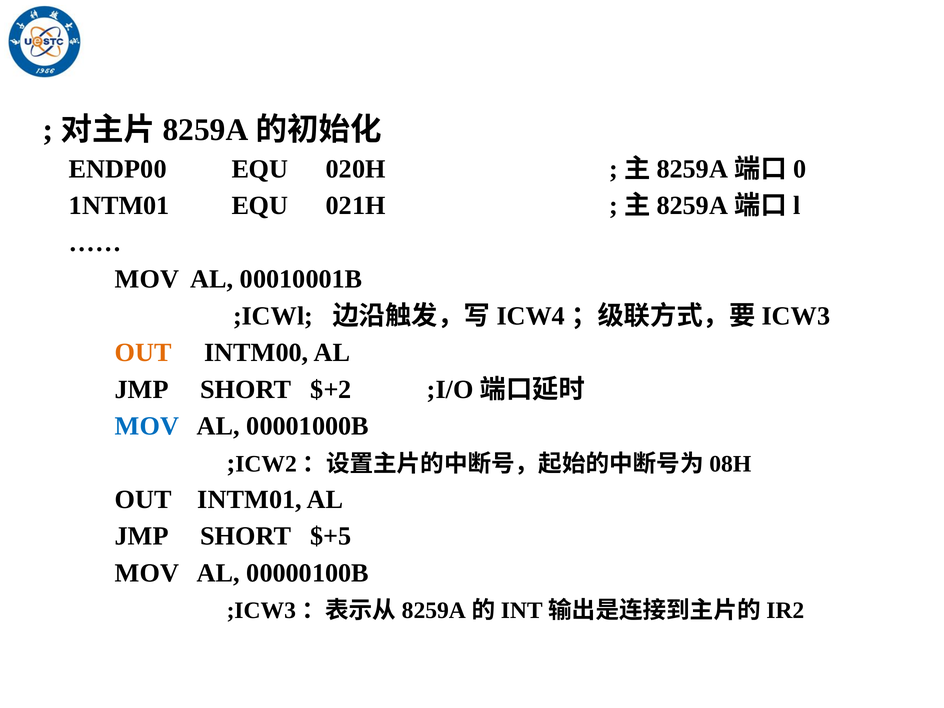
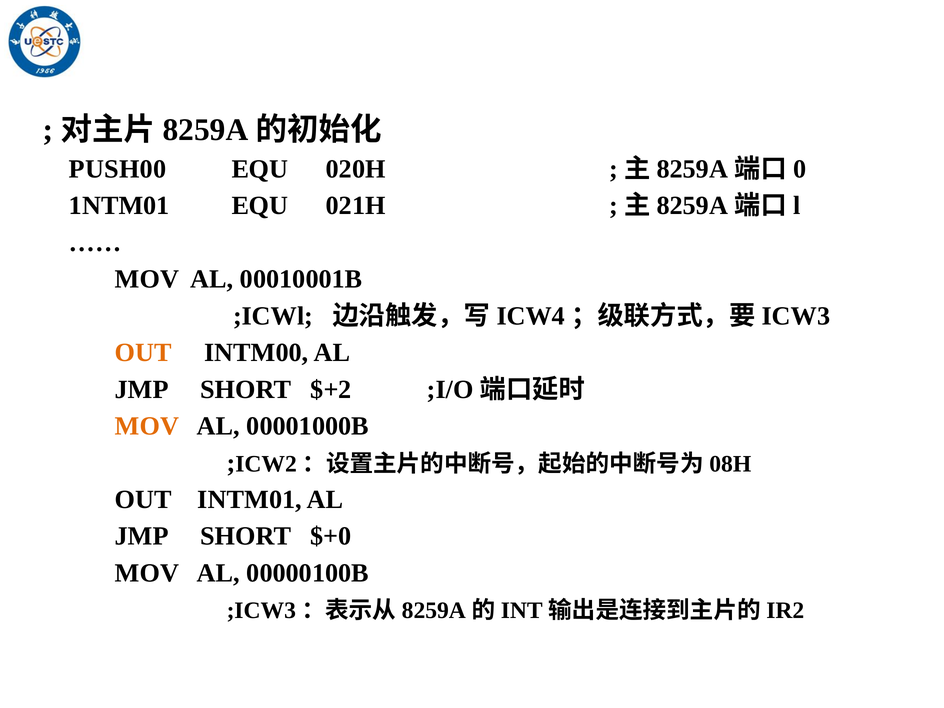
ENDP00: ENDP00 -> PUSH00
MOV at (147, 426) colour: blue -> orange
$+5: $+5 -> $+0
